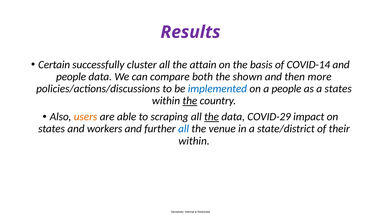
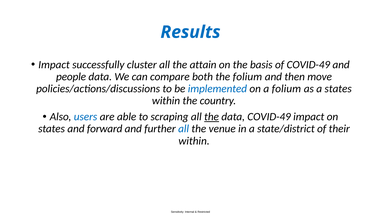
Results colour: purple -> blue
Certain at (54, 64): Certain -> Impact
of COVID-14: COVID-14 -> COVID-49
the shown: shown -> folium
more: more -> move
a people: people -> folium
the at (190, 100) underline: present -> none
users colour: orange -> blue
data COVID-29: COVID-29 -> COVID-49
workers: workers -> forward
